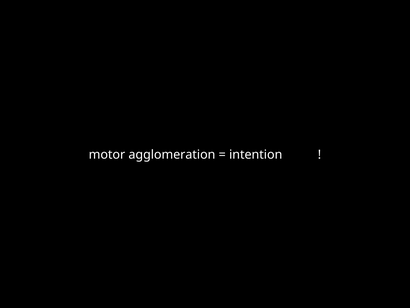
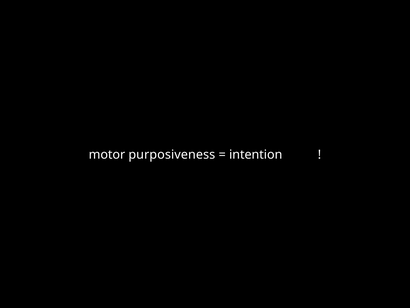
agglomeration: agglomeration -> purposiveness
